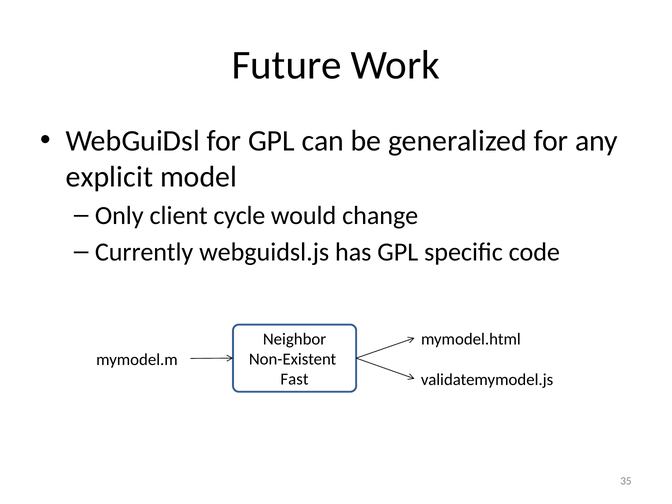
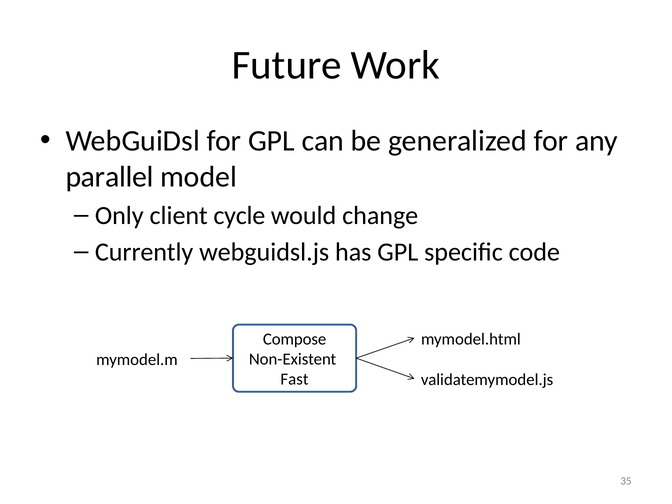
explicit: explicit -> parallel
Neighbor: Neighbor -> Compose
